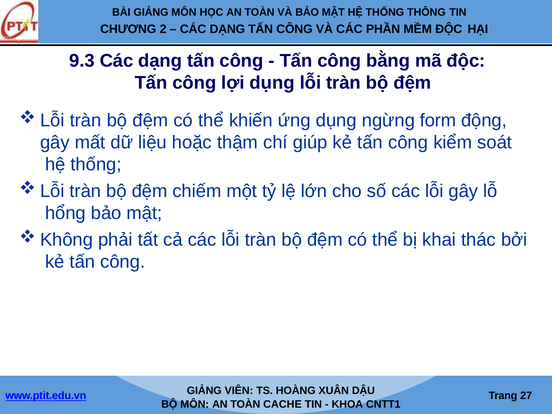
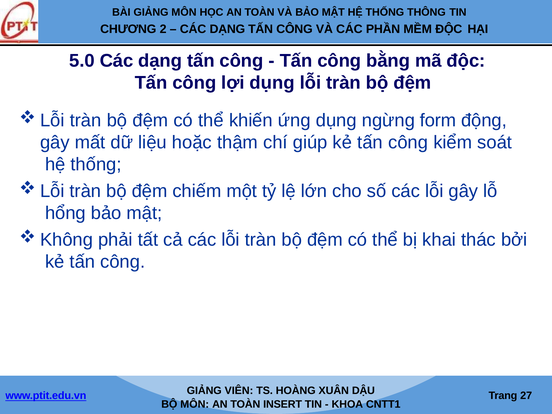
9.3: 9.3 -> 5.0
CACHE: CACHE -> INSERT
